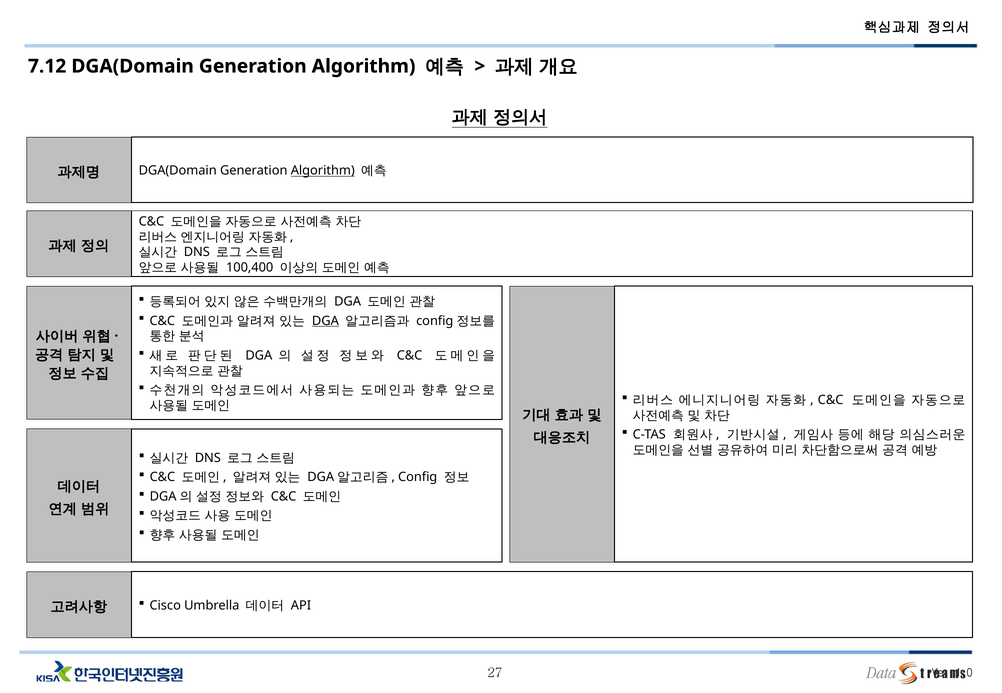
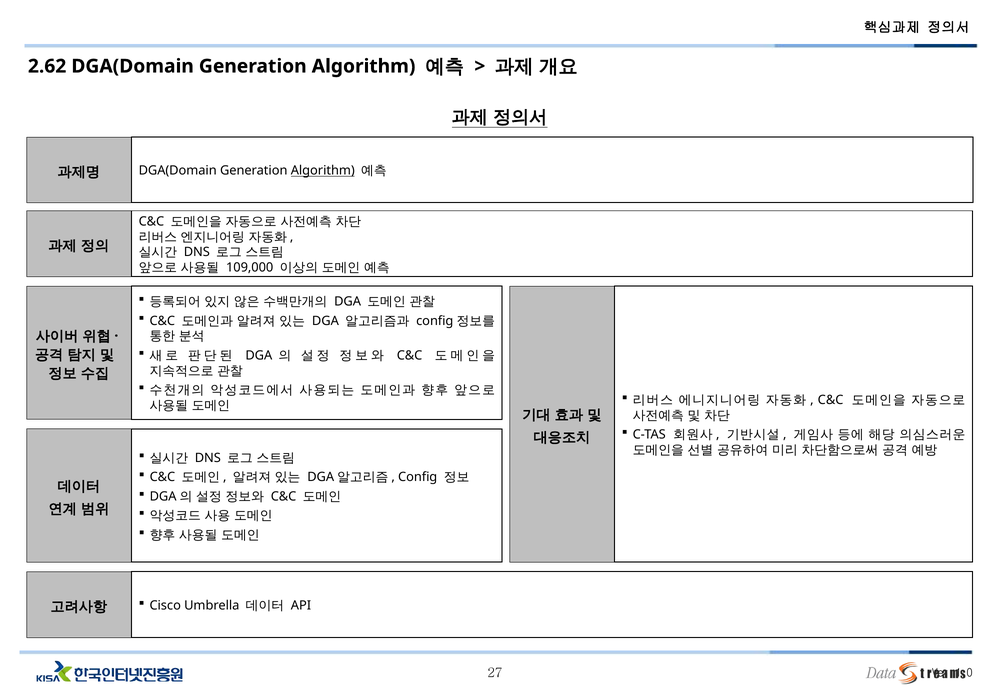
7.12: 7.12 -> 2.62
100,400: 100,400 -> 109,000
DGA at (325, 321) underline: present -> none
